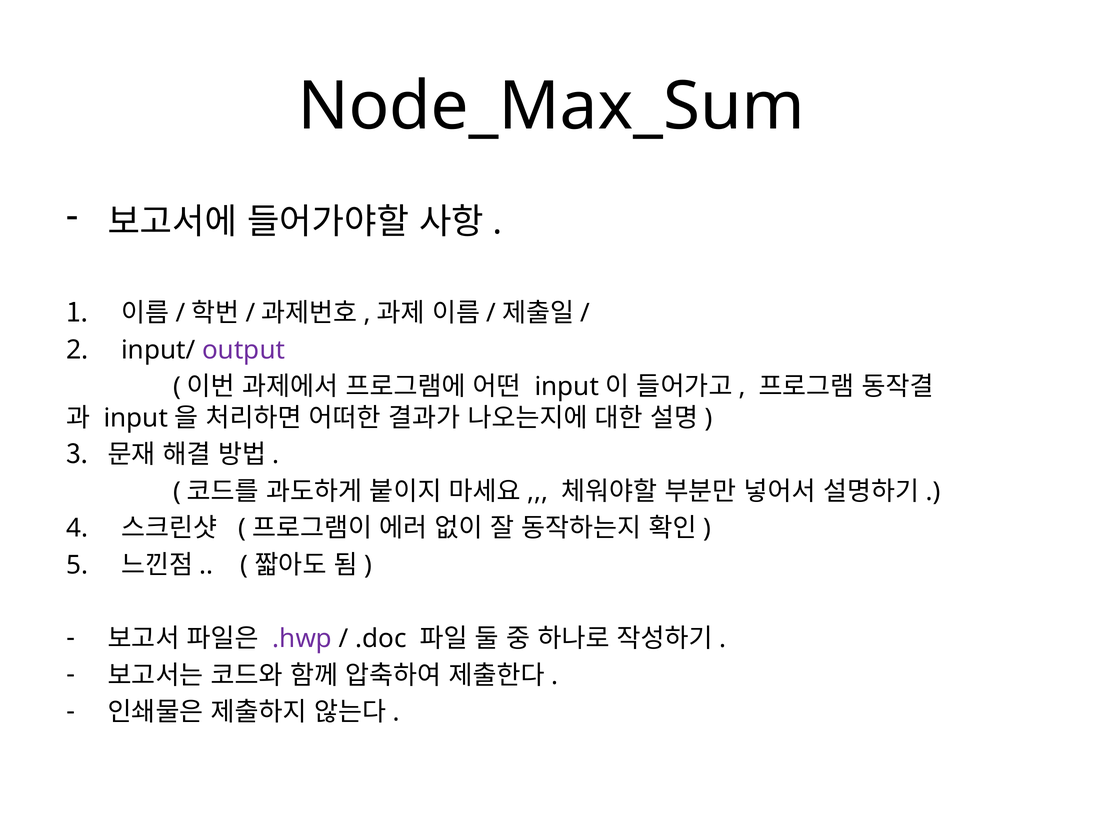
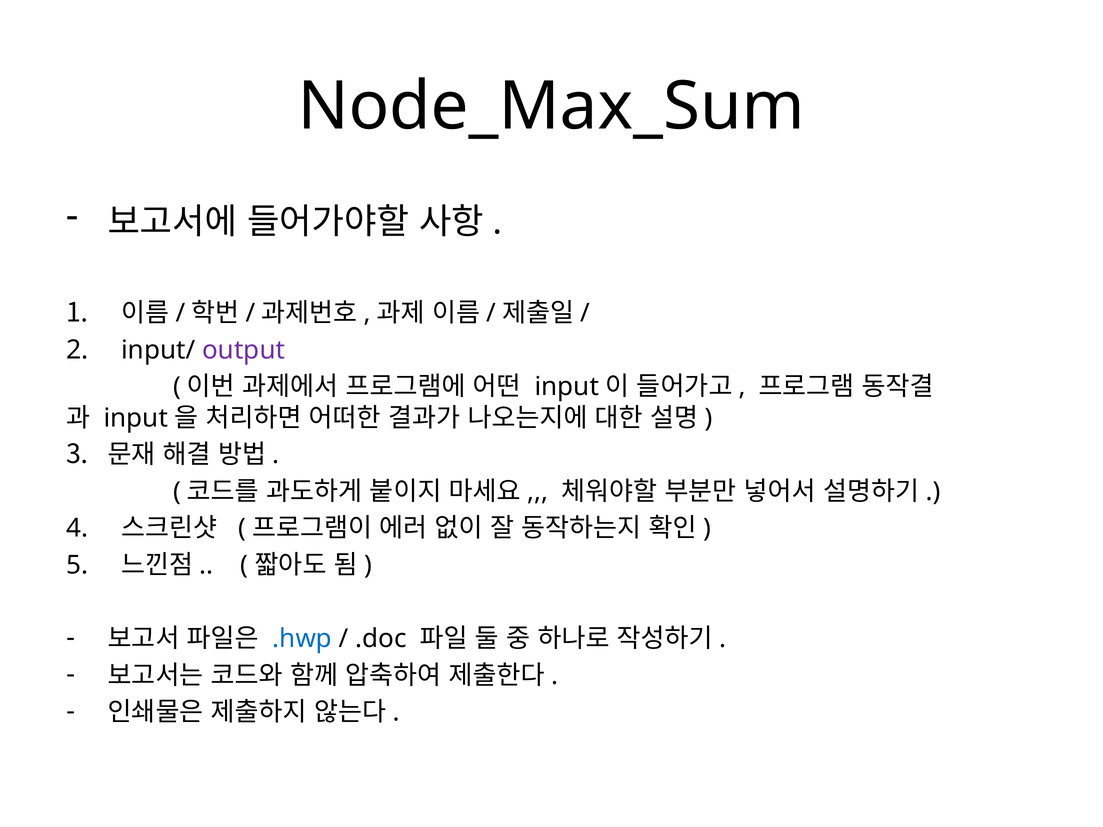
.hwp colour: purple -> blue
